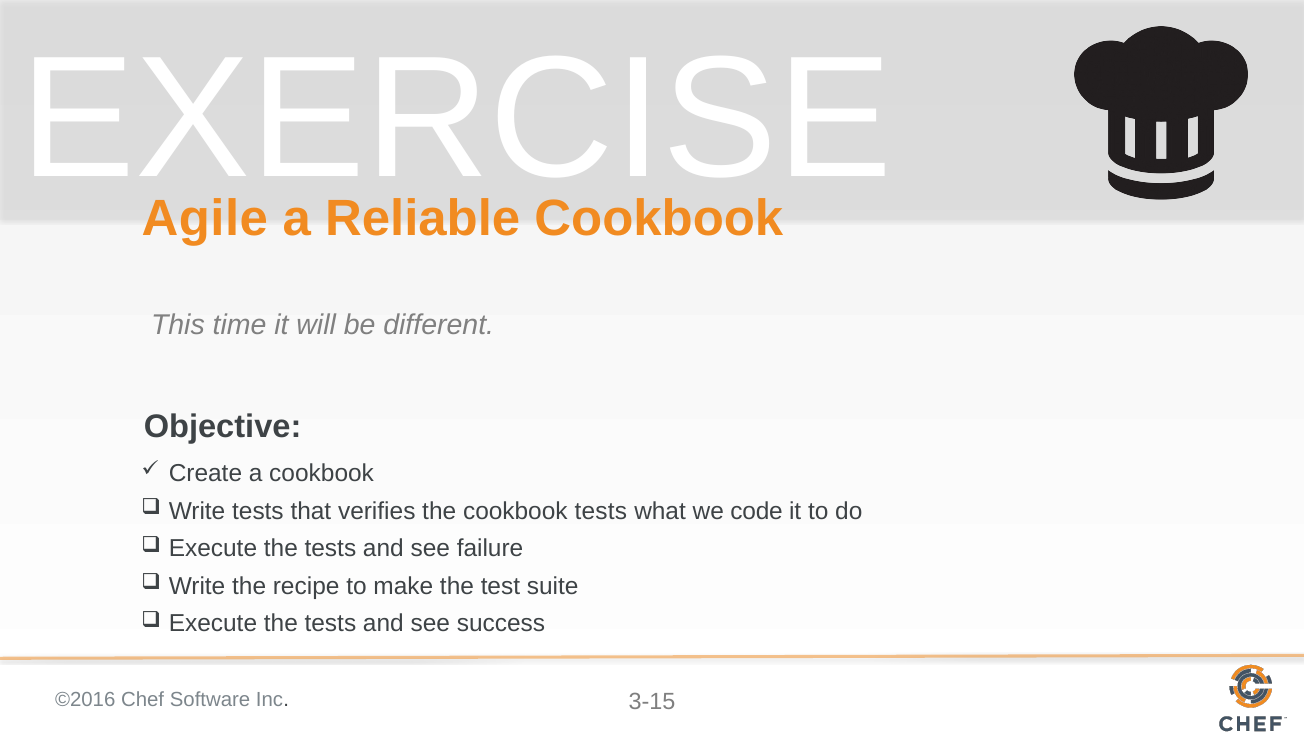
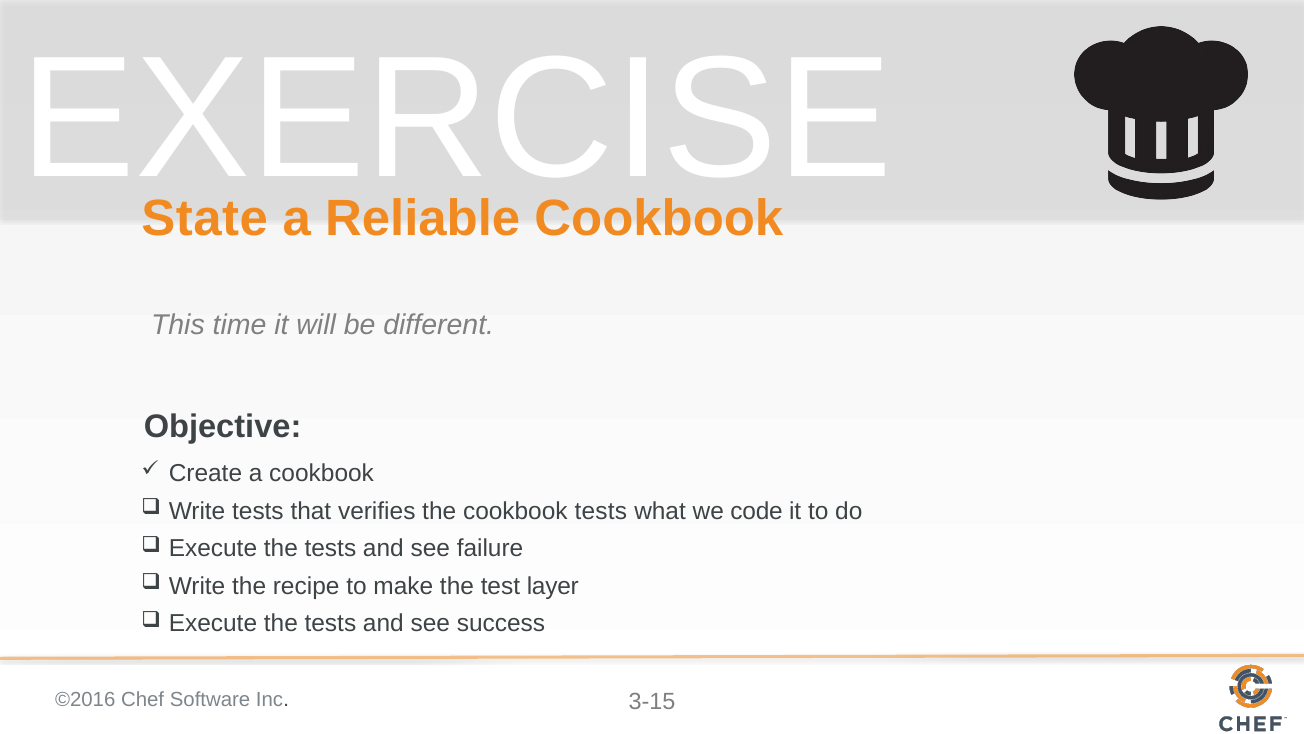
Agile: Agile -> State
suite: suite -> layer
